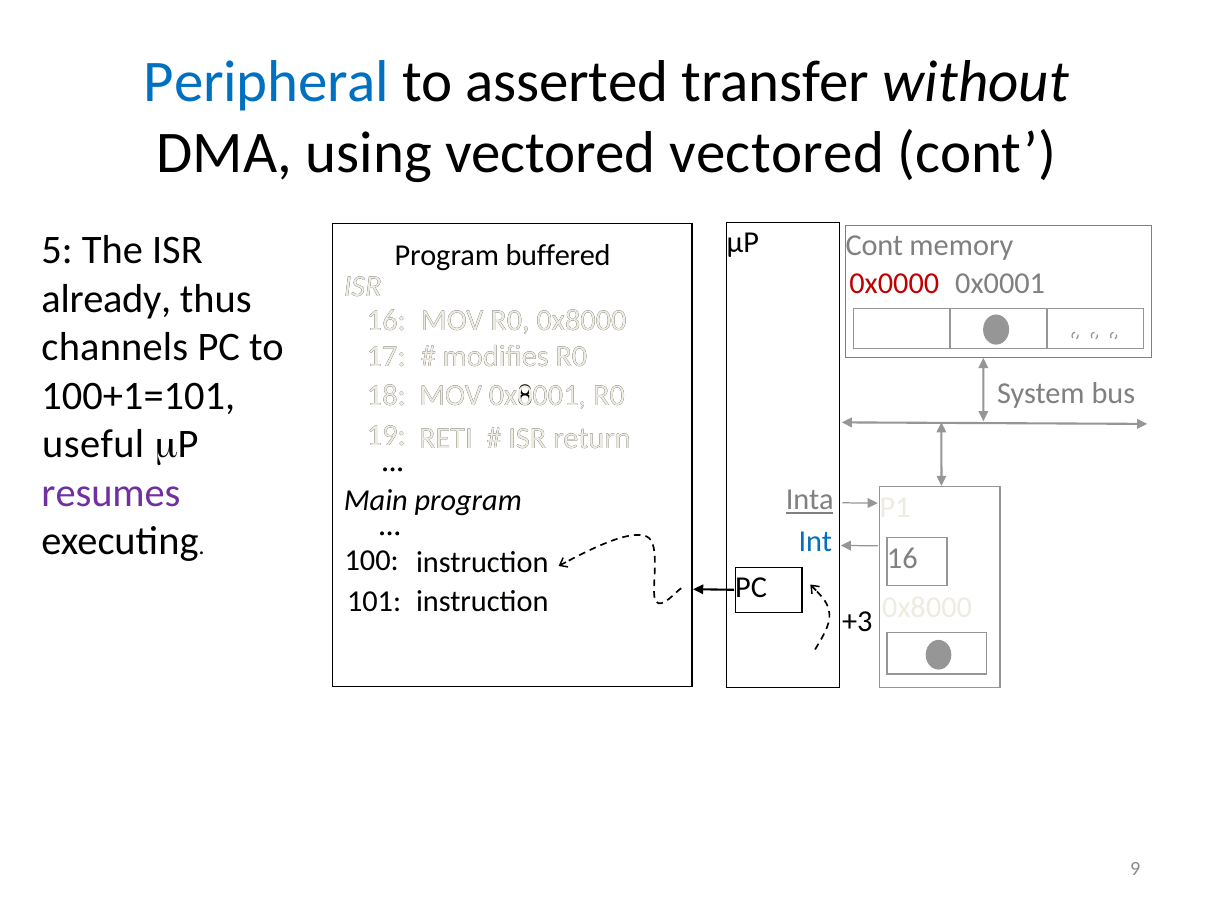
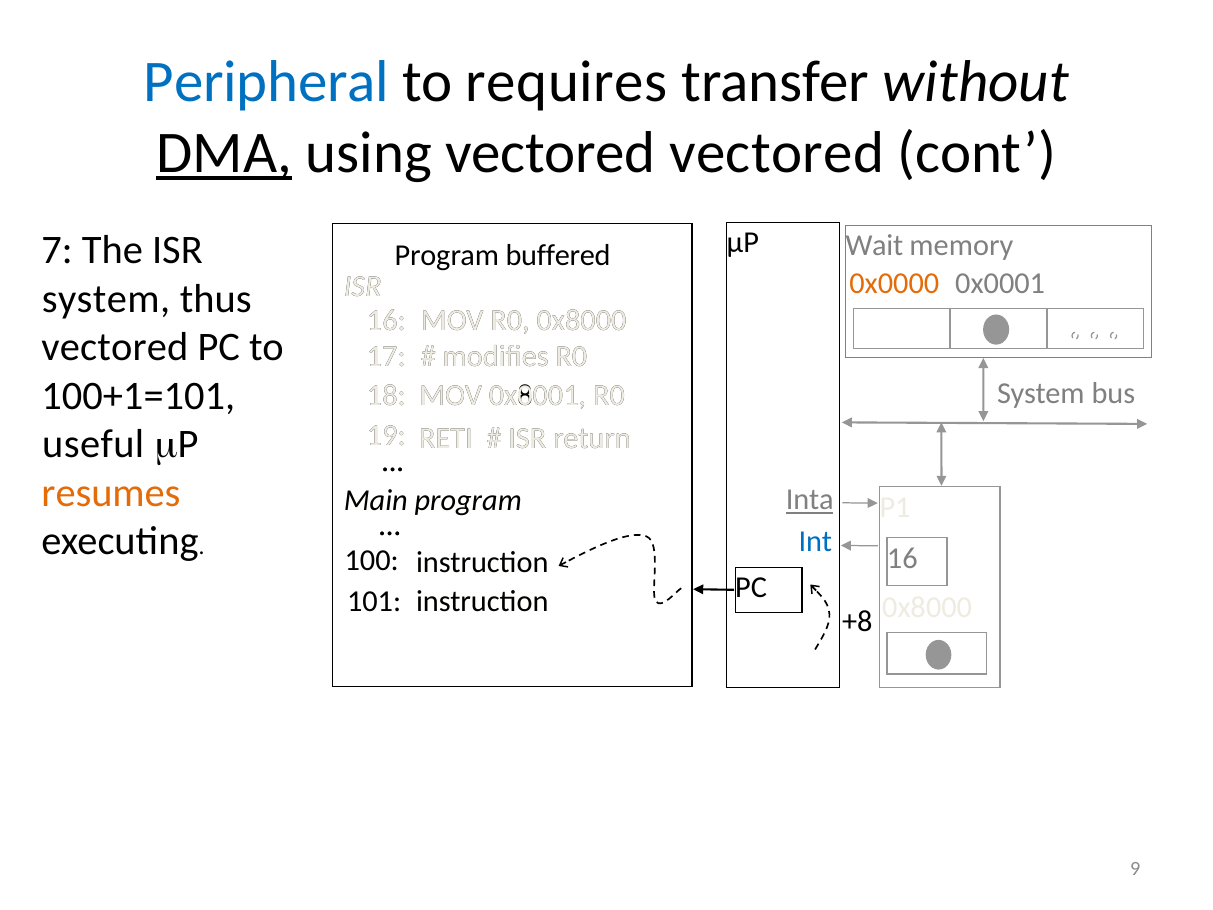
asserted: asserted -> requires
DMA underline: none -> present
Cont at (874, 246): Cont -> Wait
5: 5 -> 7
0x0000 colour: red -> orange
already at (106, 299): already -> system
channels at (115, 347): channels -> vectored
resumes colour: purple -> orange
+3: +3 -> +8
